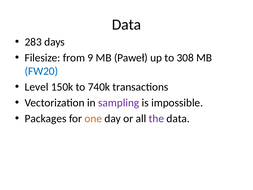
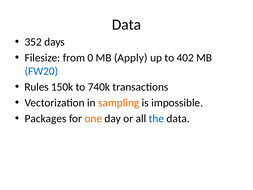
283: 283 -> 352
9: 9 -> 0
Paweł: Paweł -> Apply
308: 308 -> 402
Level: Level -> Rules
sampling colour: purple -> orange
the colour: purple -> blue
